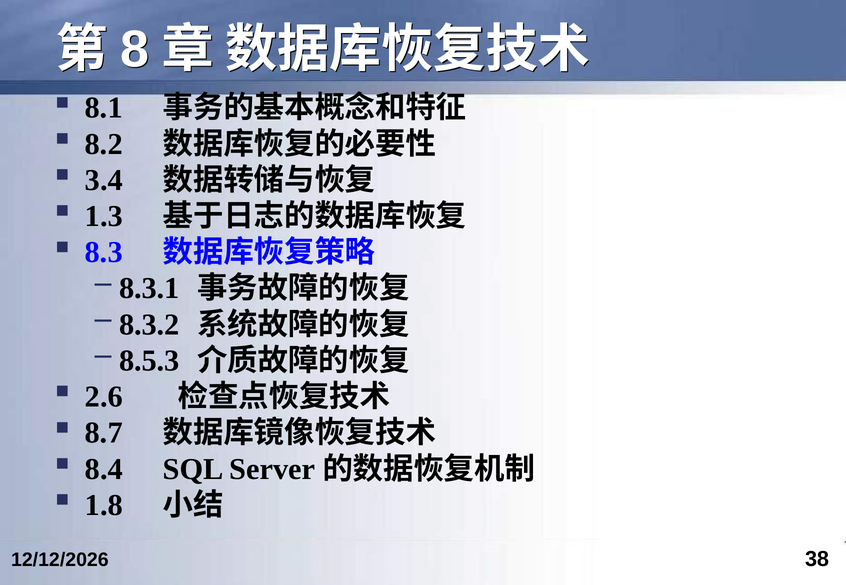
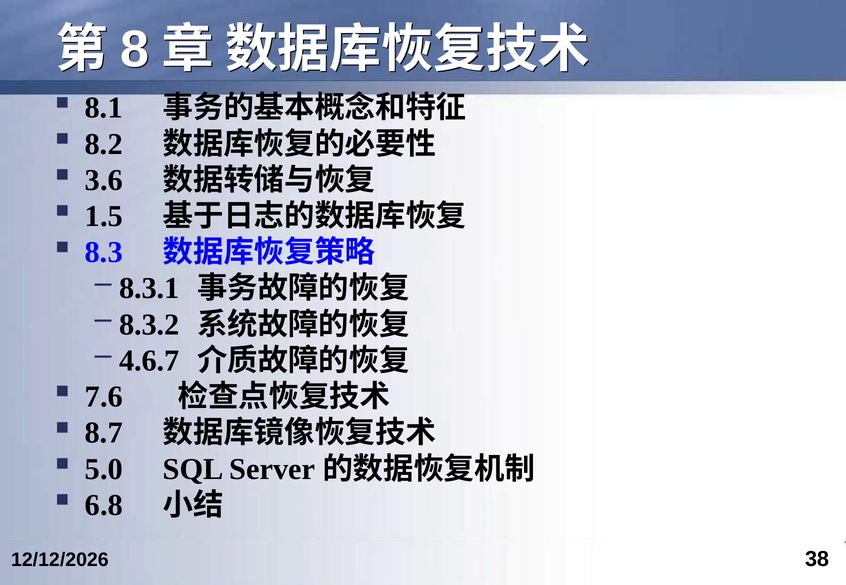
3.4: 3.4 -> 3.6
1.3: 1.3 -> 1.5
8.5.3: 8.5.3 -> 4.6.7
2.6: 2.6 -> 7.6
8.4: 8.4 -> 5.0
1.8: 1.8 -> 6.8
